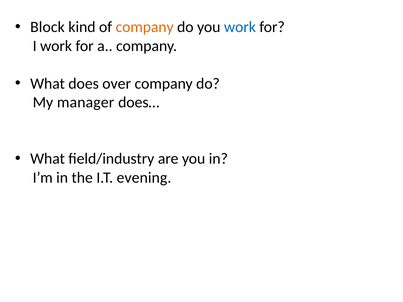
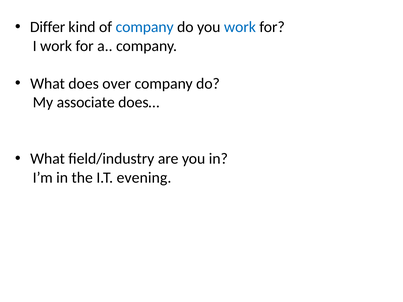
Block: Block -> Differ
company at (145, 27) colour: orange -> blue
manager: manager -> associate
